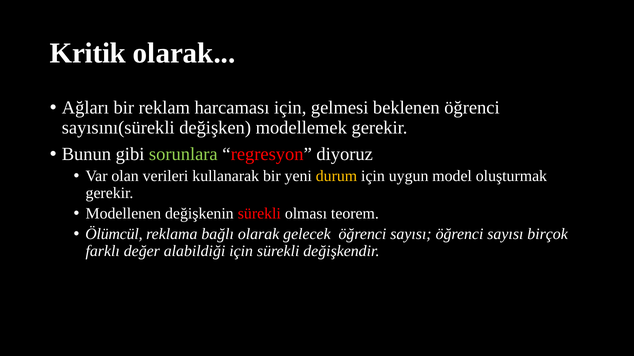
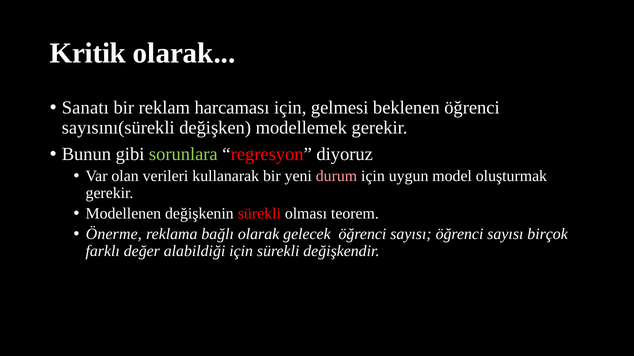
Ağları: Ağları -> Sanatı
durum colour: yellow -> pink
Ölümcül: Ölümcül -> Önerme
